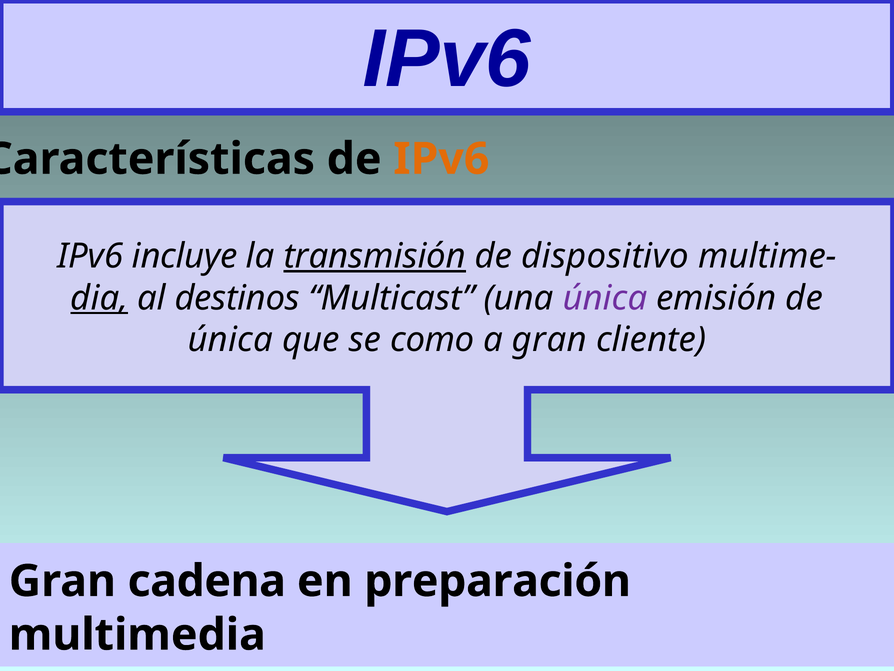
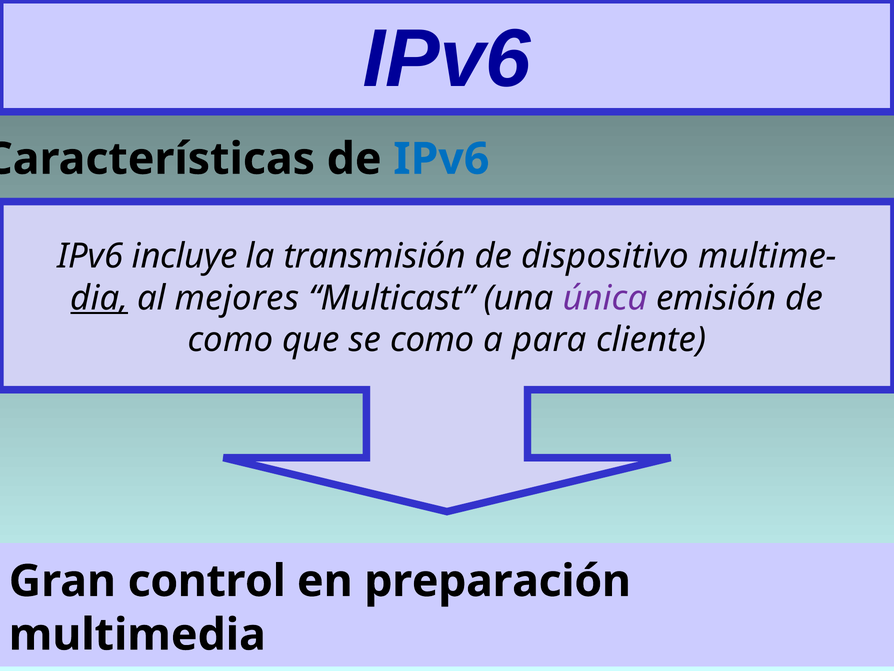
IPv6 at (441, 159) colour: orange -> blue
transmisión underline: present -> none
destinos: destinos -> mejores
única at (230, 340): única -> como
a gran: gran -> para
cadena: cadena -> control
